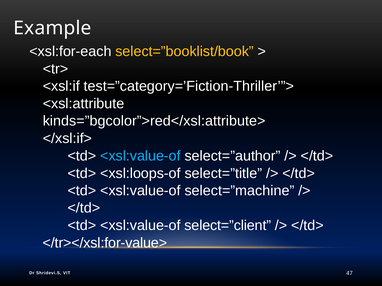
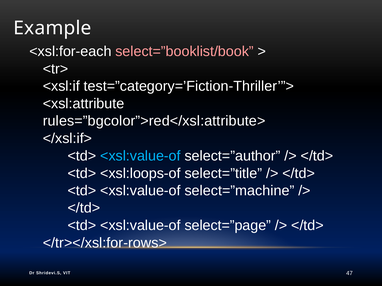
select=”booklist/book colour: yellow -> pink
kinds=”bgcolor”>red</xsl:attribute>: kinds=”bgcolor”>red</xsl:attribute> -> rules=”bgcolor”>red</xsl:attribute>
select=”client: select=”client -> select=”page
</tr></xsl:for-value>: </tr></xsl:for-value> -> </tr></xsl:for-rows>
